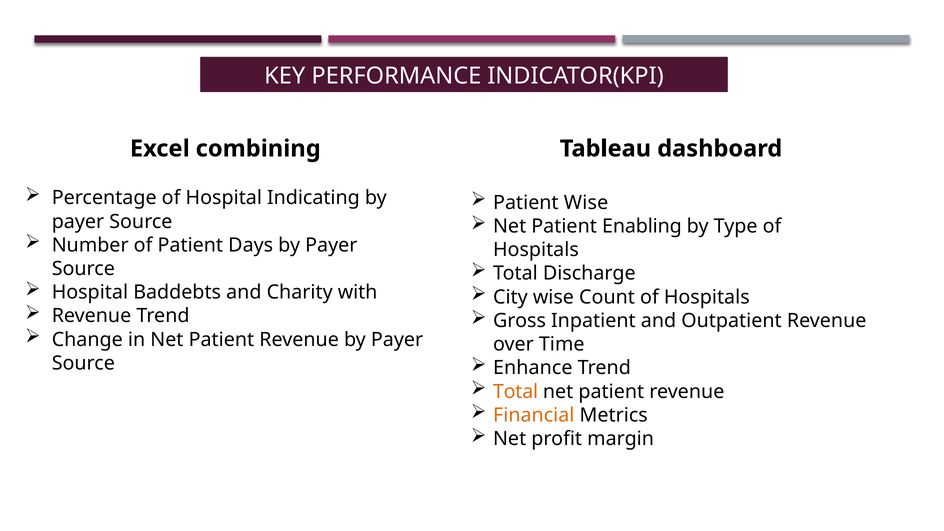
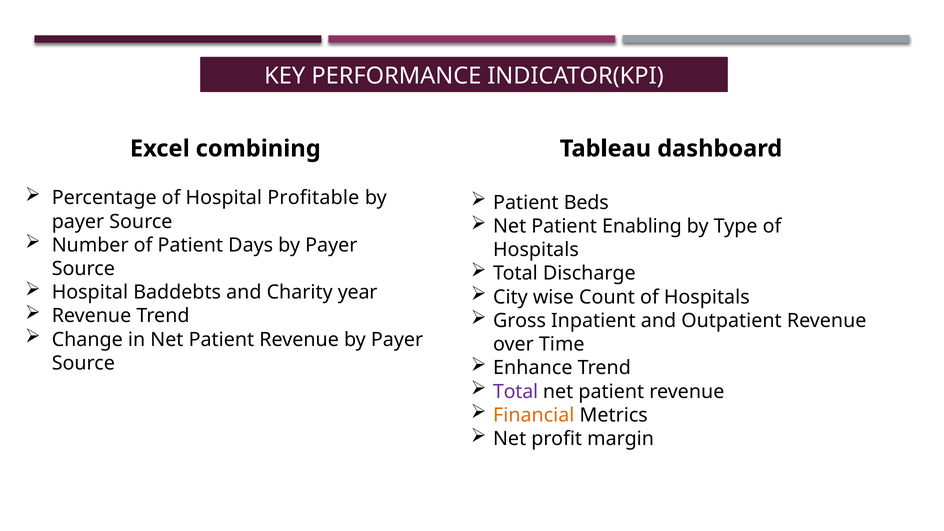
Indicating: Indicating -> Profitable
Patient Wise: Wise -> Beds
with: with -> year
Total at (516, 392) colour: orange -> purple
